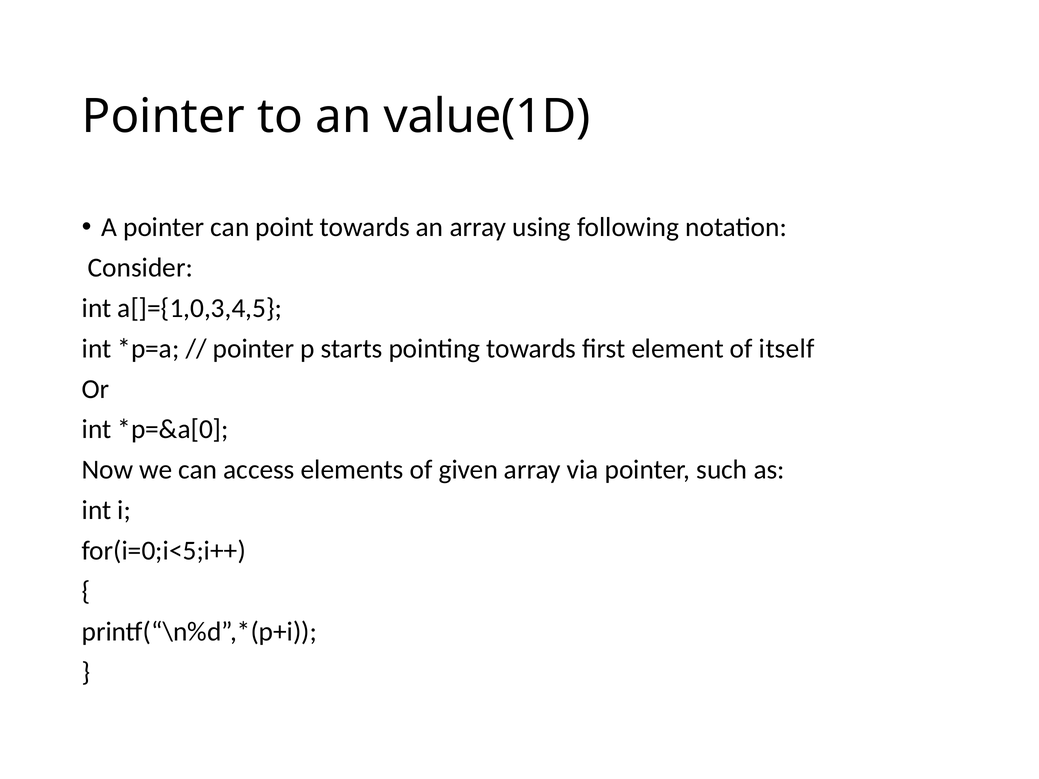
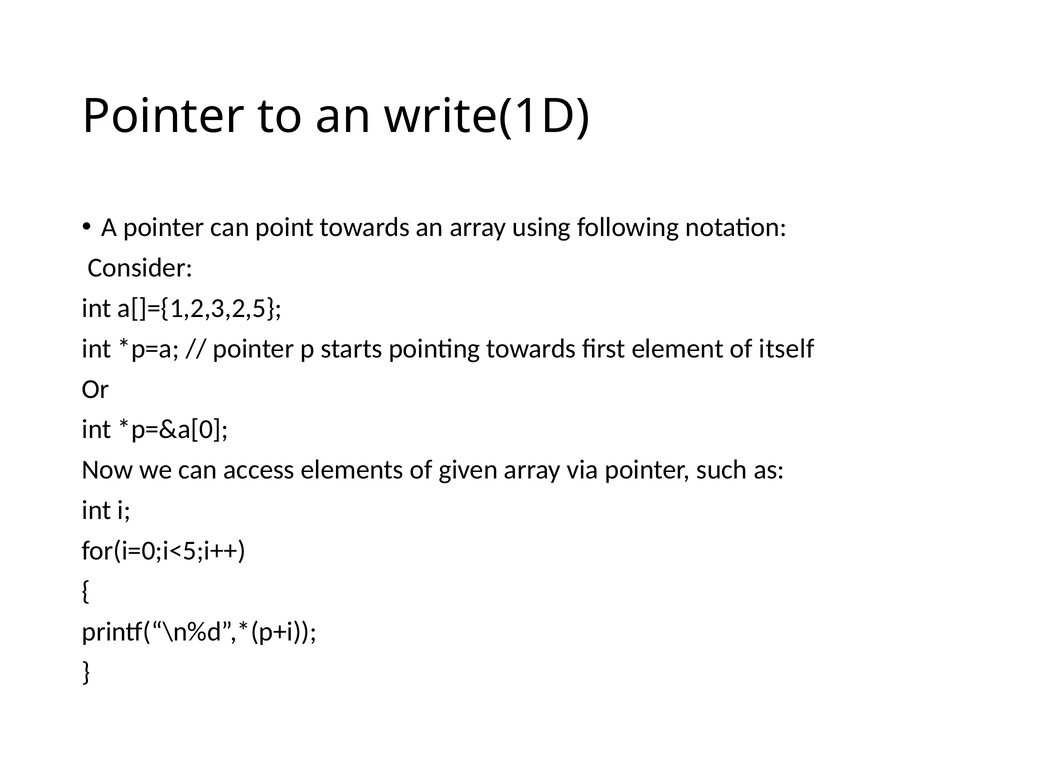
value(1D: value(1D -> write(1D
a[]={1,0,3,4,5: a[]={1,0,3,4,5 -> a[]={1,2,3,2,5
